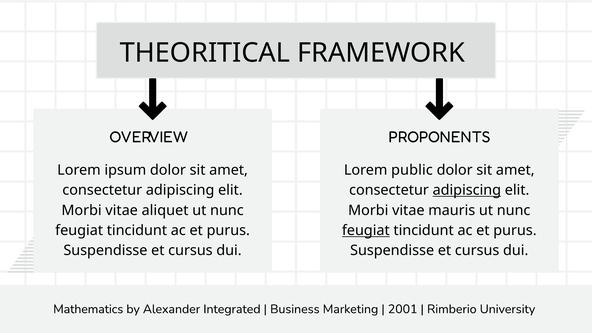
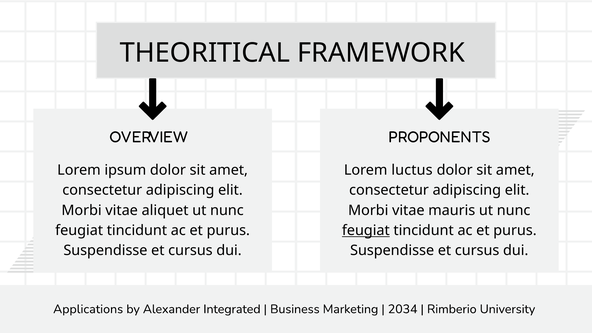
public: public -> luctus
adipiscing at (467, 190) underline: present -> none
Mathematics: Mathematics -> Applications
2001: 2001 -> 2034
